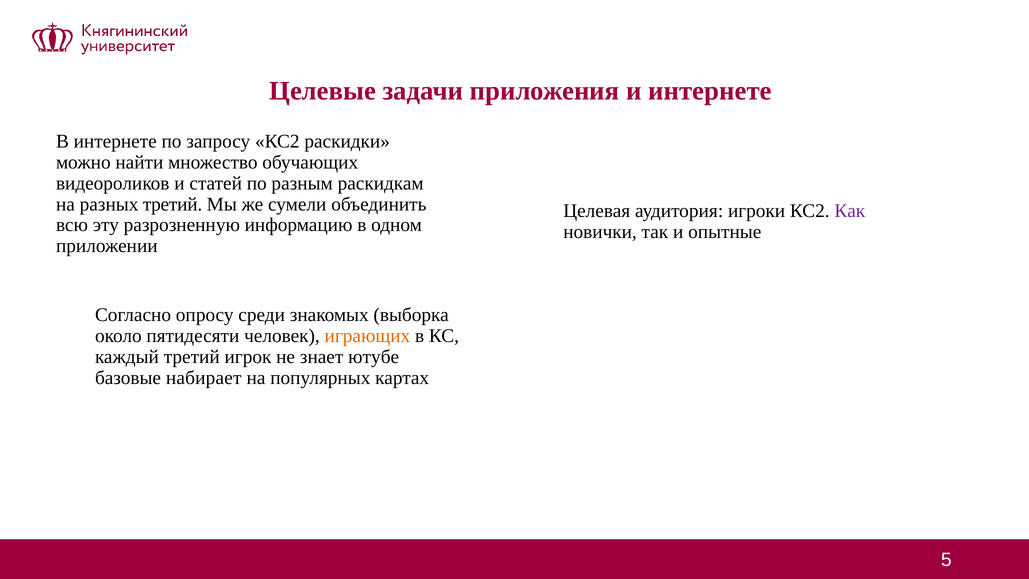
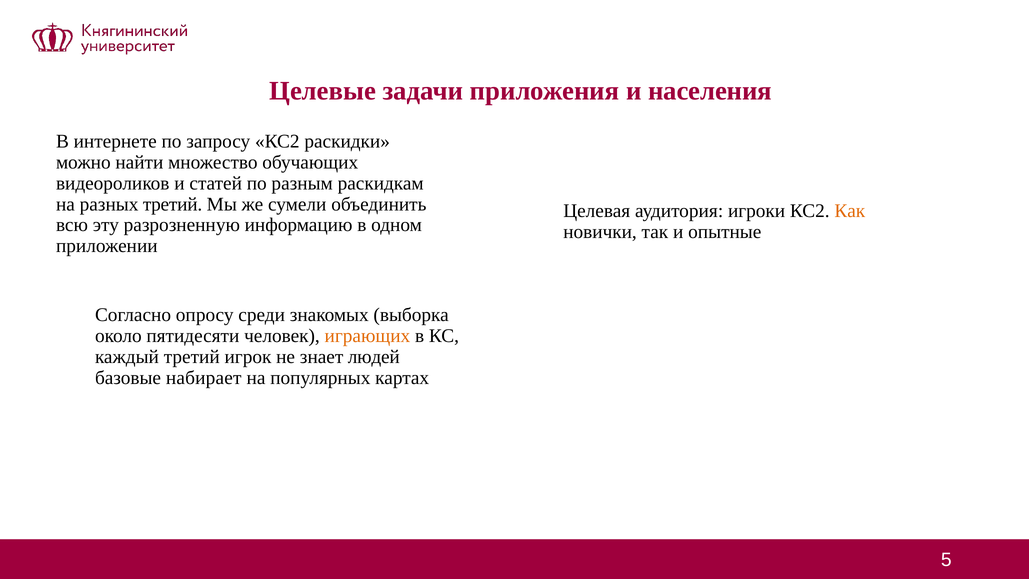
и интернете: интернете -> населения
Как colour: purple -> orange
ютубе: ютубе -> людей
